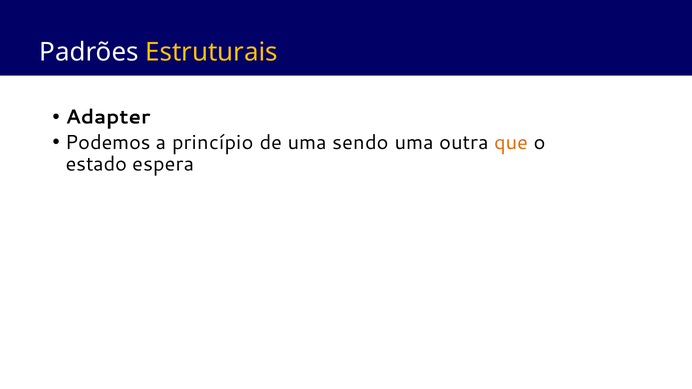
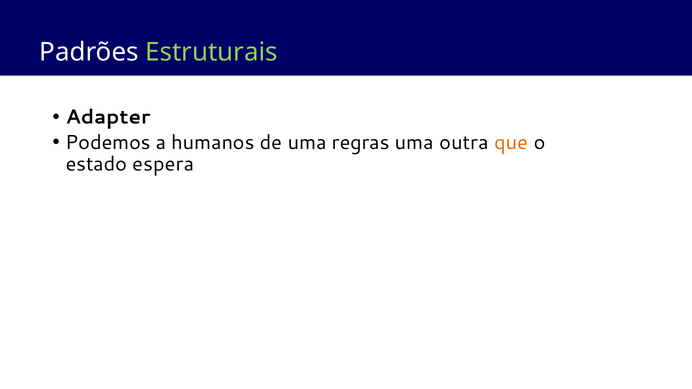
Estruturais colour: yellow -> light green
princípio: princípio -> humanos
sendo: sendo -> regras
